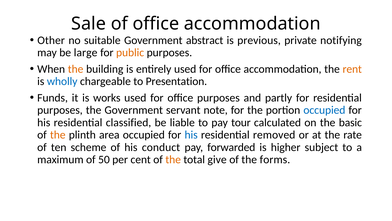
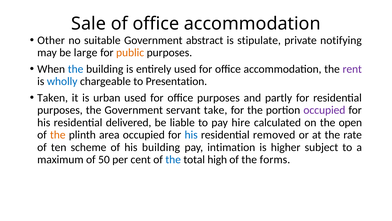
previous: previous -> stipulate
the at (76, 69) colour: orange -> blue
rent colour: orange -> purple
Funds: Funds -> Taken
works: works -> urban
note: note -> take
occupied at (324, 110) colour: blue -> purple
classified: classified -> delivered
tour: tour -> hire
basic: basic -> open
his conduct: conduct -> building
forwarded: forwarded -> intimation
the at (173, 159) colour: orange -> blue
give: give -> high
